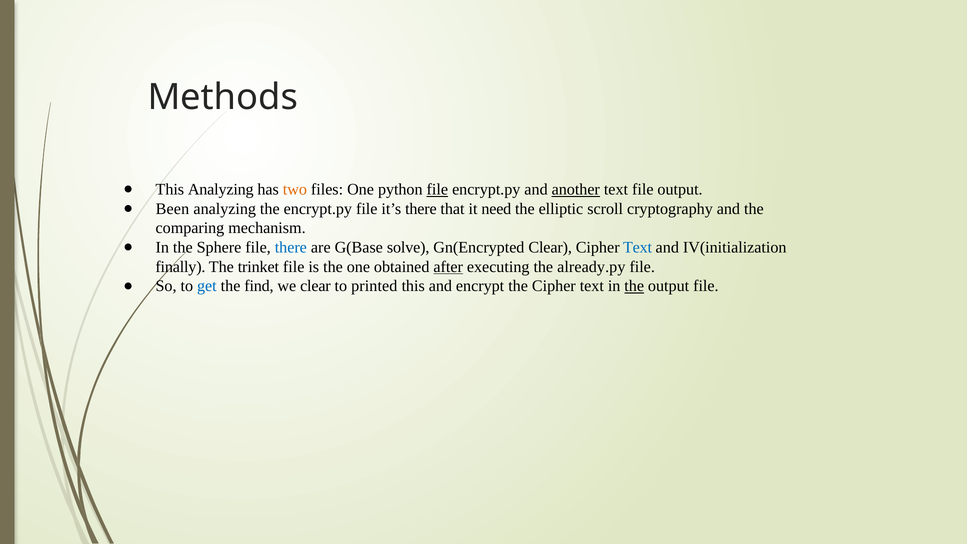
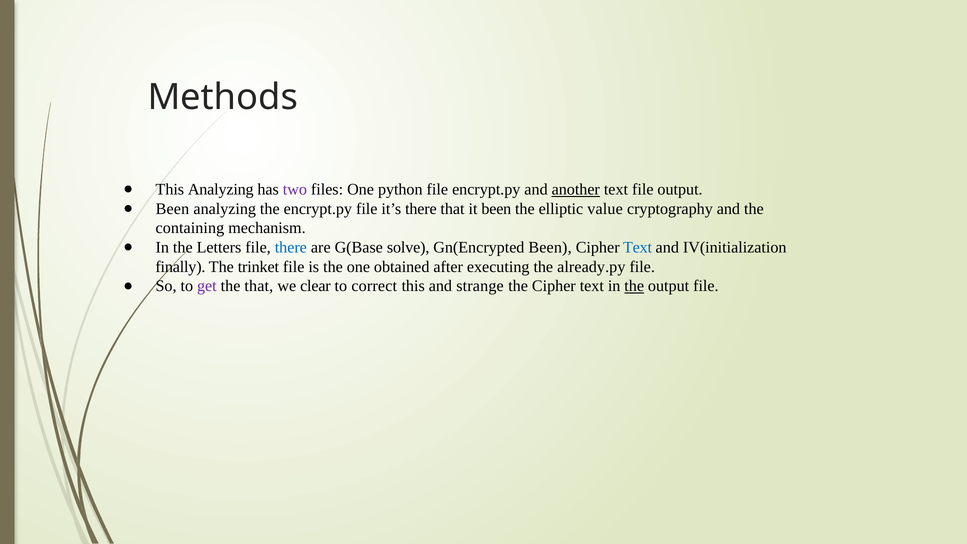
two colour: orange -> purple
file at (437, 189) underline: present -> none
it need: need -> been
scroll: scroll -> value
comparing: comparing -> containing
Sphere: Sphere -> Letters
Gn(Encrypted Clear: Clear -> Been
after underline: present -> none
get colour: blue -> purple
the find: find -> that
printed: printed -> correct
encrypt: encrypt -> strange
